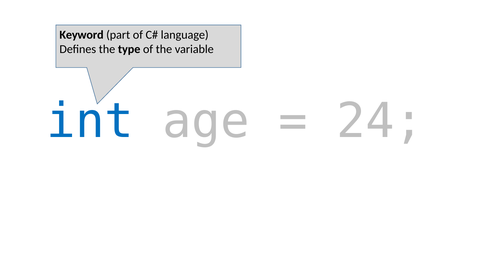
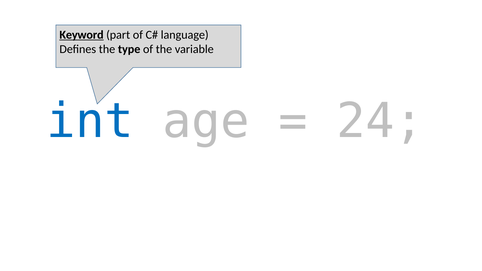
Keyword underline: none -> present
